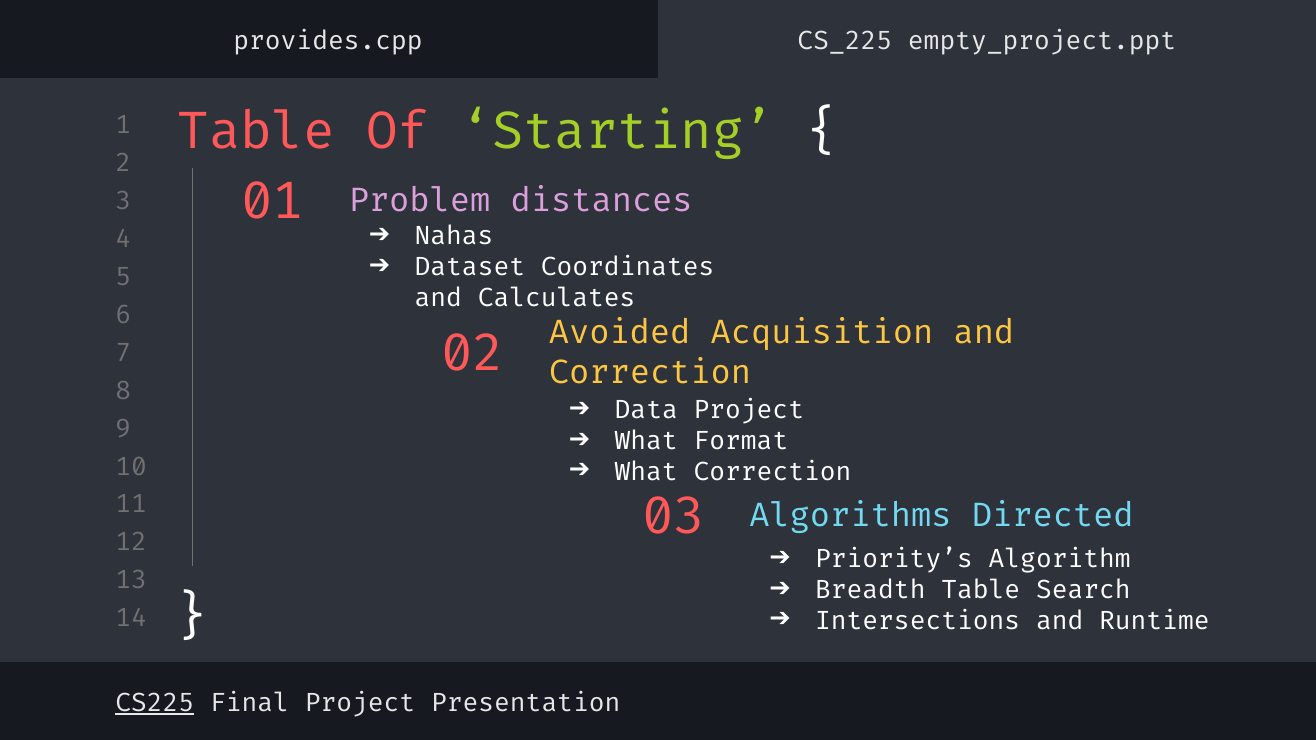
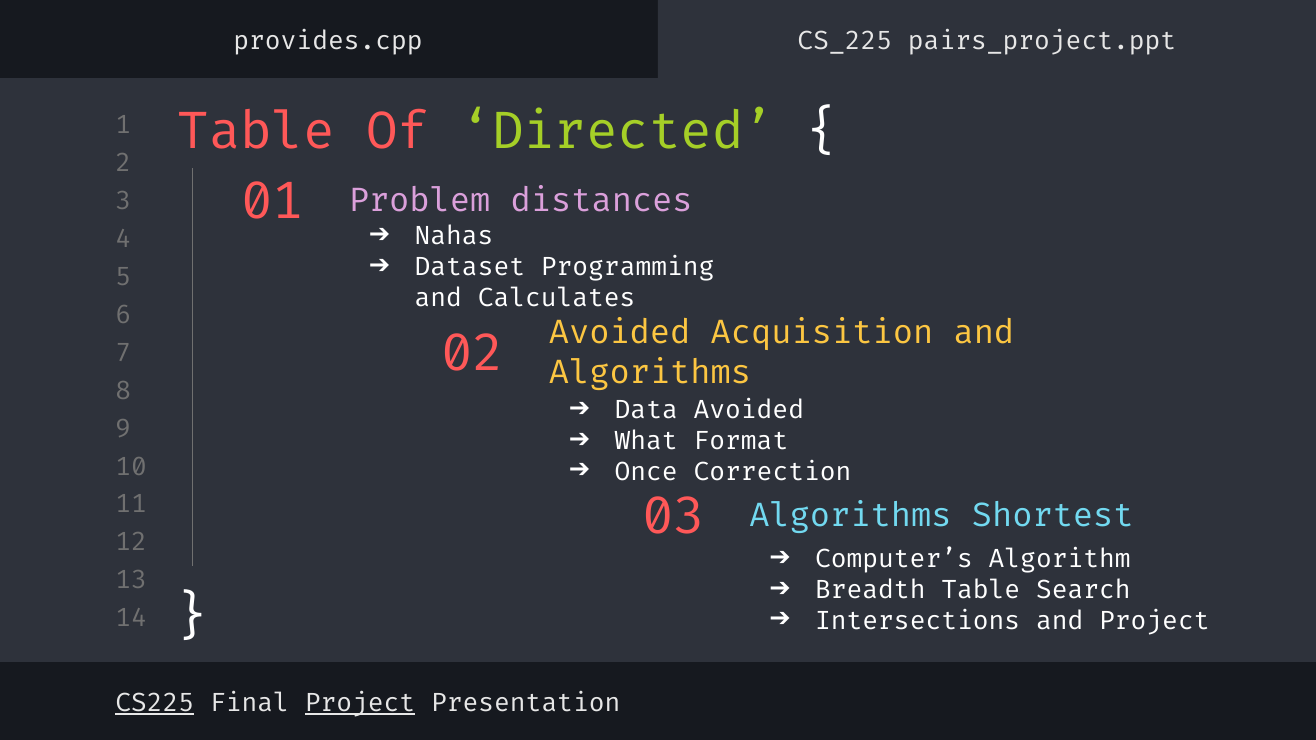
empty_project.ppt: empty_project.ppt -> pairs_project.ppt
Starting: Starting -> Directed
Coordinates: Coordinates -> Programming
Correction at (650, 373): Correction -> Algorithms
Data Project: Project -> Avoided
What at (646, 472): What -> Once
Directed: Directed -> Shortest
Priority’s: Priority’s -> Computer’s
and Runtime: Runtime -> Project
Project at (360, 703) underline: none -> present
